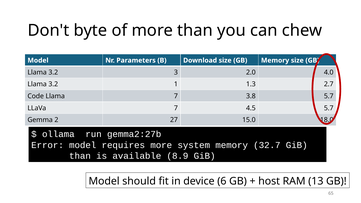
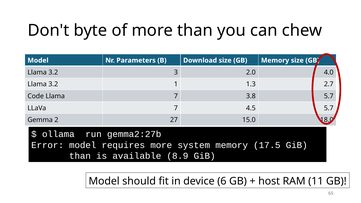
32.7: 32.7 -> 17.5
13: 13 -> 11
